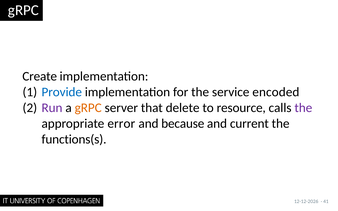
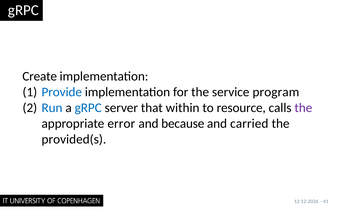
encoded: encoded -> program
Run colour: purple -> blue
gRPC at (88, 108) colour: orange -> blue
delete: delete -> within
current: current -> carried
functions(s: functions(s -> provided(s
